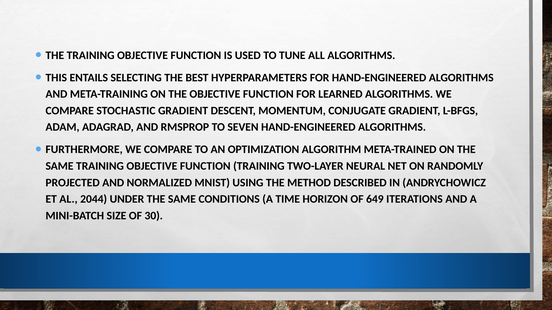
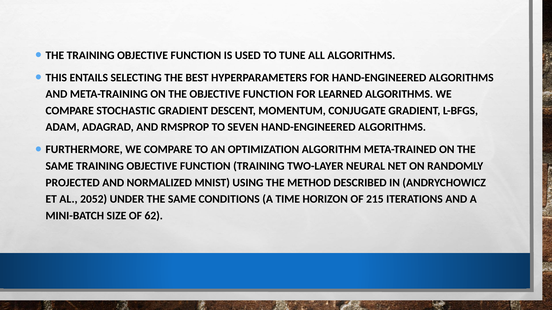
2044: 2044 -> 2052
649: 649 -> 215
30: 30 -> 62
